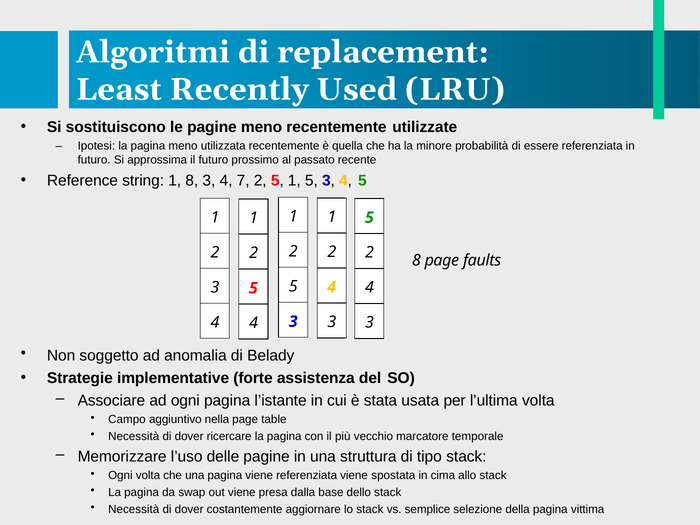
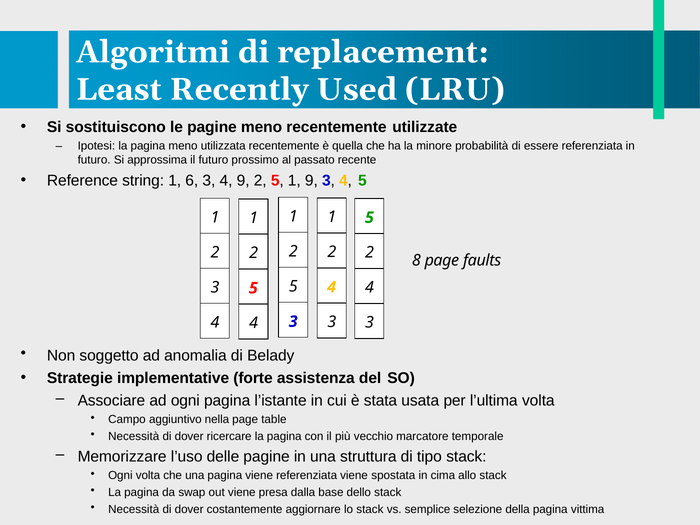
1 8: 8 -> 6
4 7: 7 -> 9
1 5: 5 -> 9
